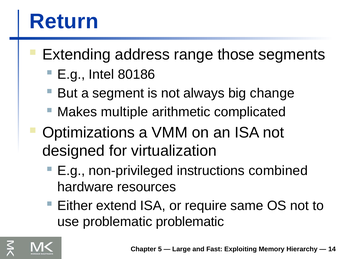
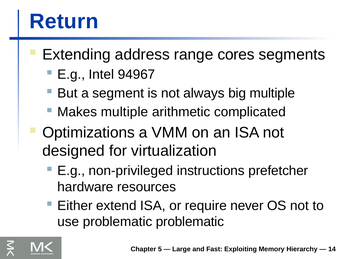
those: those -> cores
80186: 80186 -> 94967
big change: change -> multiple
combined: combined -> prefetcher
same: same -> never
